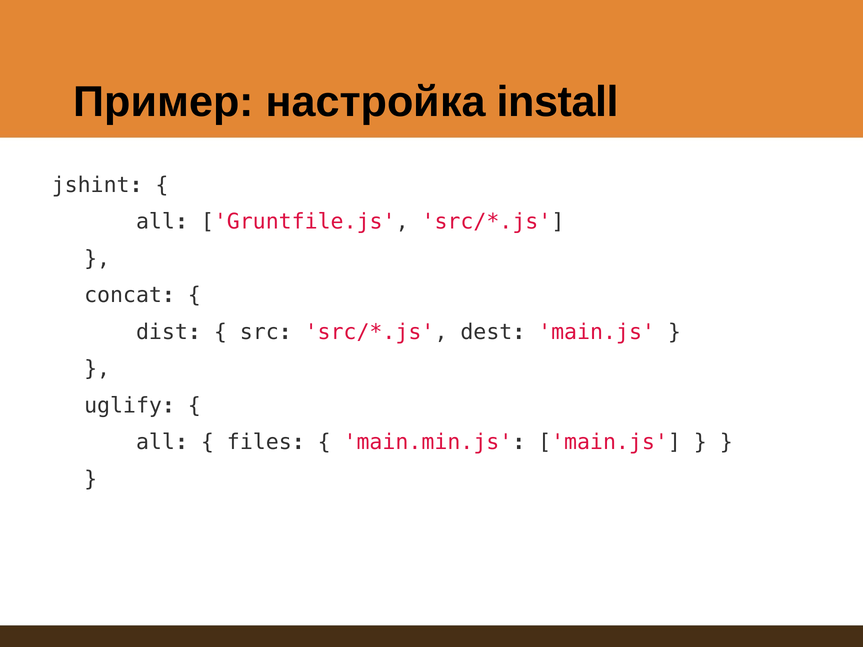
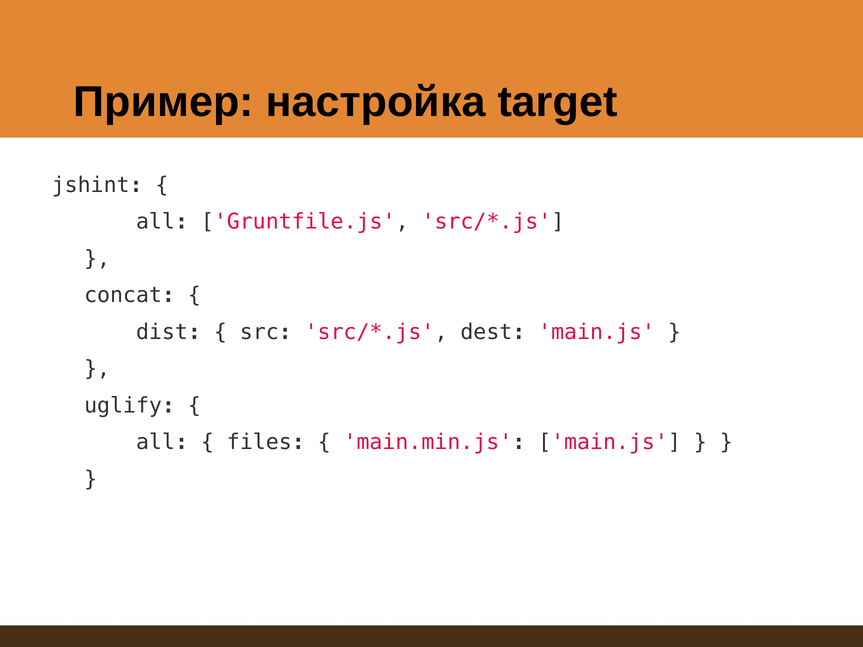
install: install -> target
